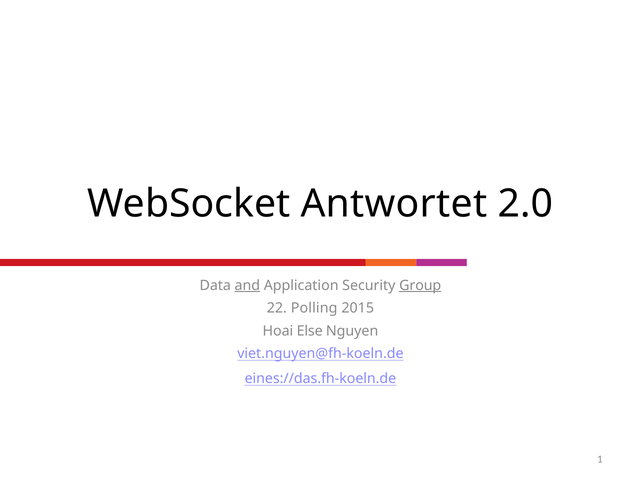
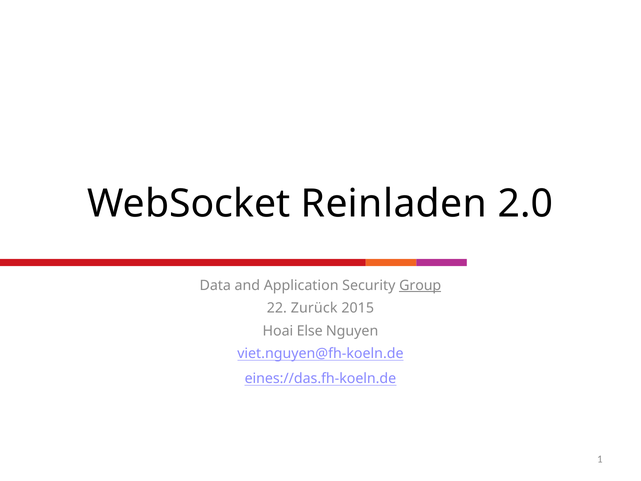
Antwortet: Antwortet -> Reinladen
and underline: present -> none
Polling: Polling -> Zurück
